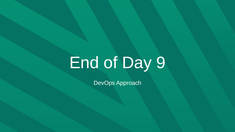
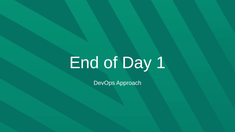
9: 9 -> 1
